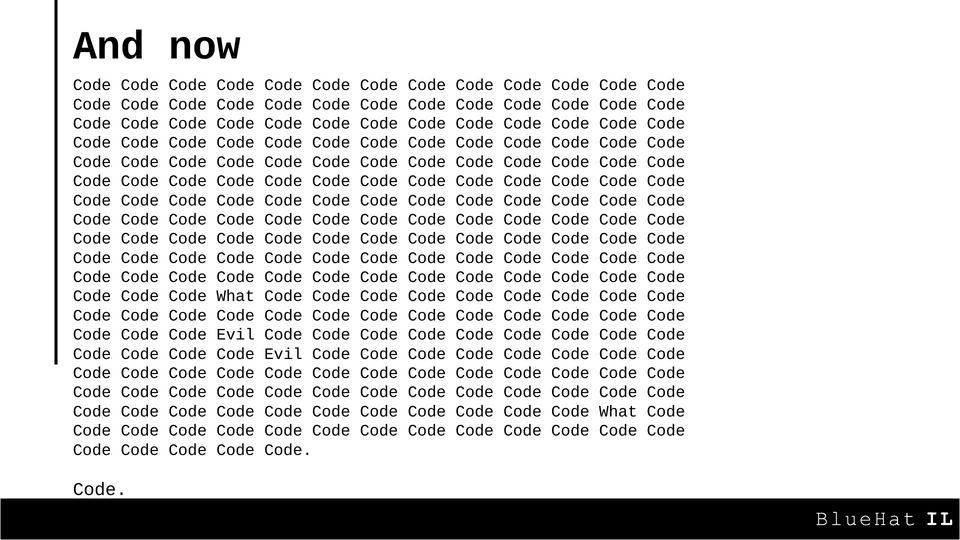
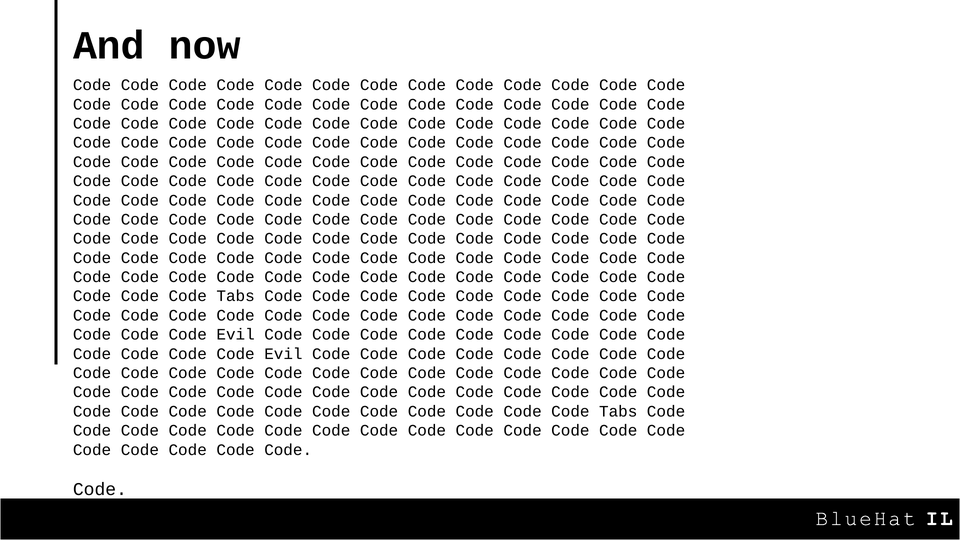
What at (236, 296): What -> Tabs
What at (618, 411): What -> Tabs
